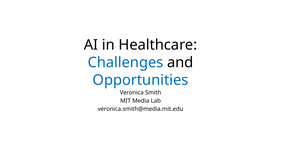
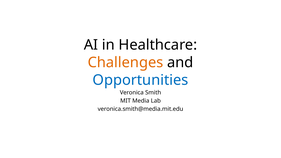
Challenges colour: blue -> orange
